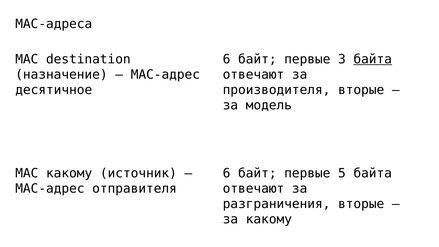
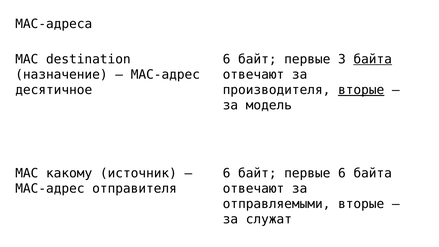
вторые at (361, 90) underline: none -> present
первые 5: 5 -> 6
разграничения: разграничения -> отправляемыми
за какому: какому -> служат
